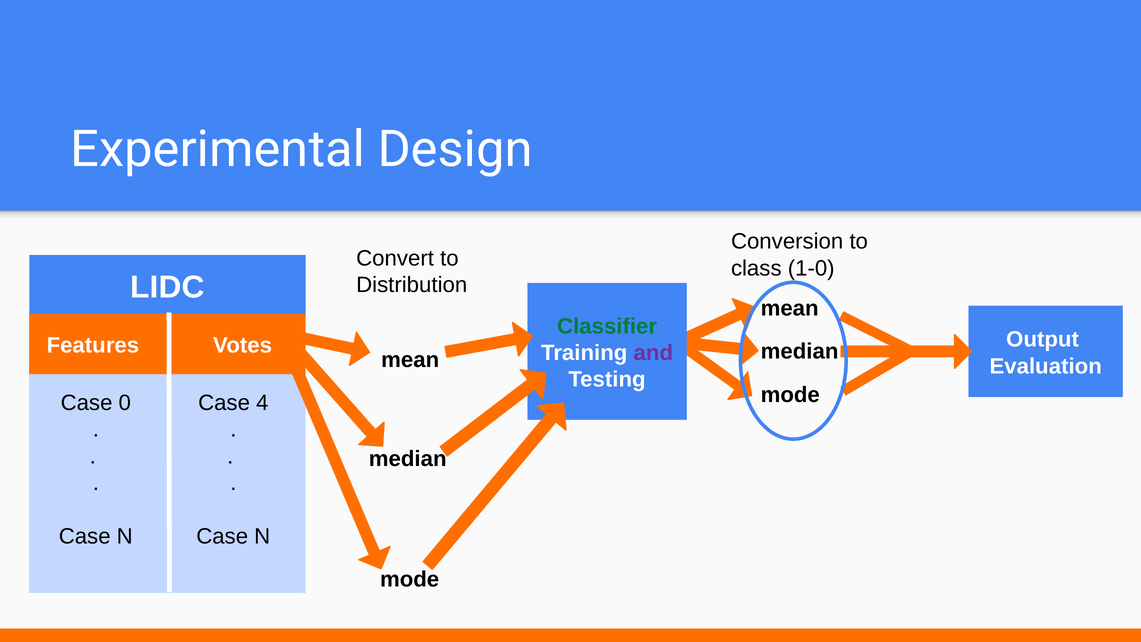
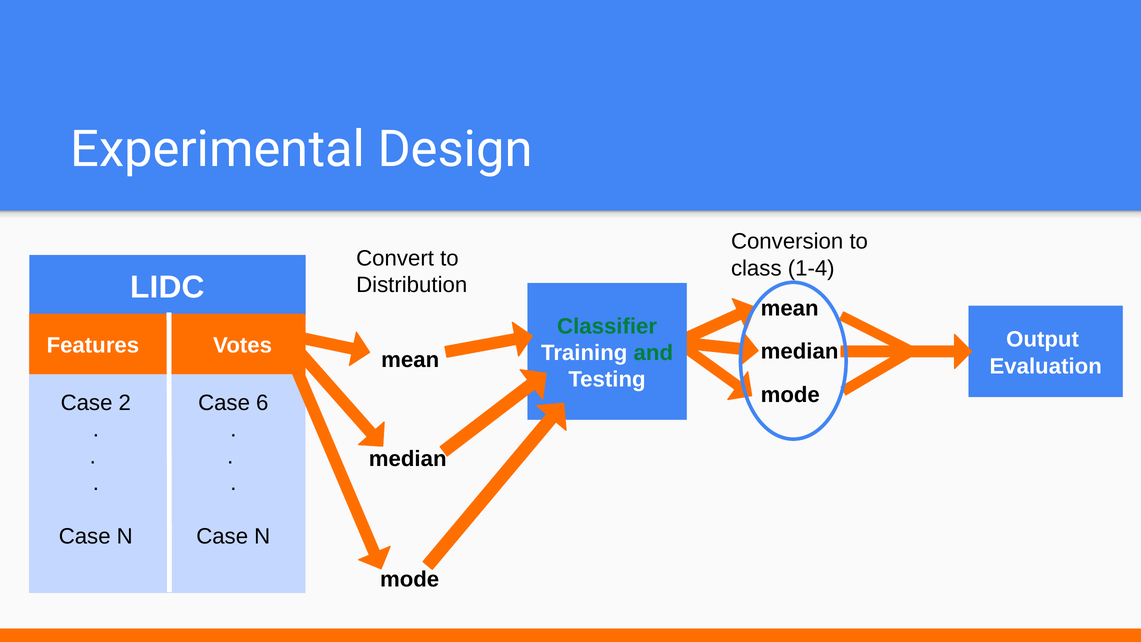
1-0: 1-0 -> 1-4
and colour: purple -> green
0: 0 -> 2
4: 4 -> 6
